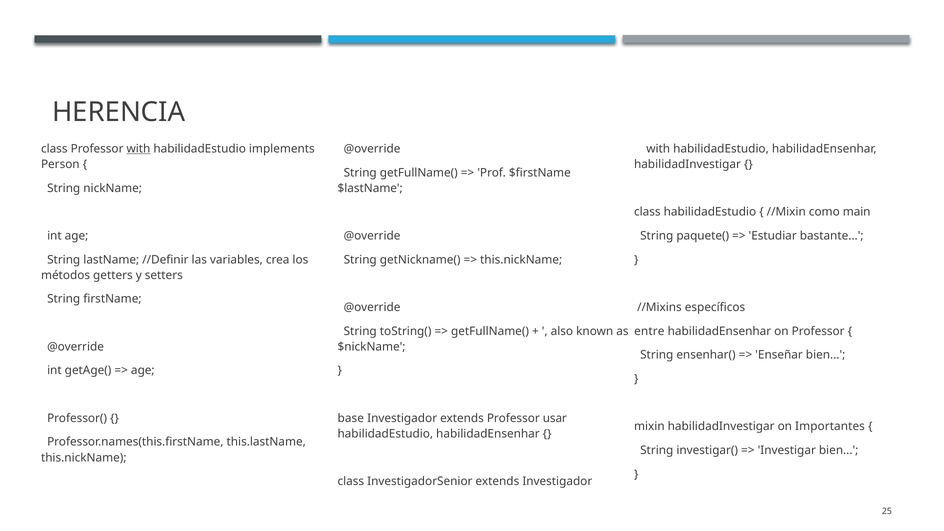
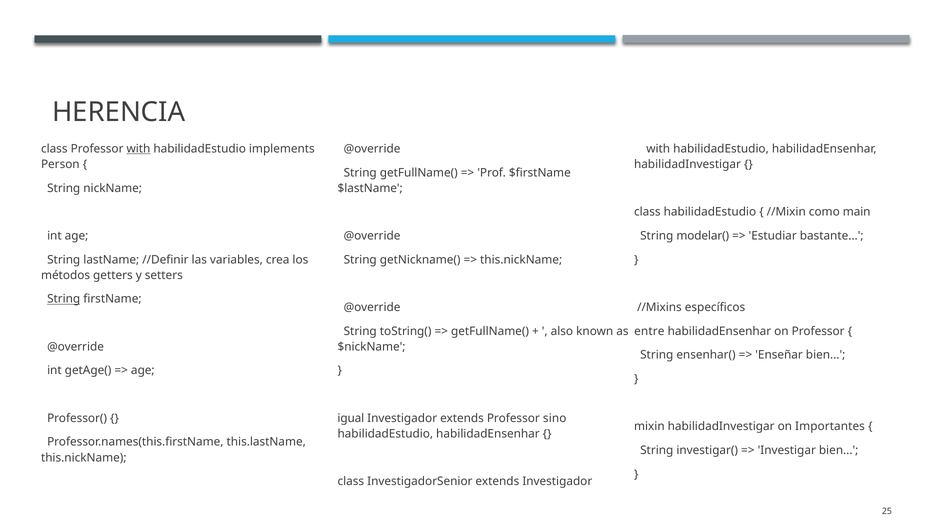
paquete(: paquete( -> modelar(
String at (64, 299) underline: none -> present
base: base -> igual
usar: usar -> sino
